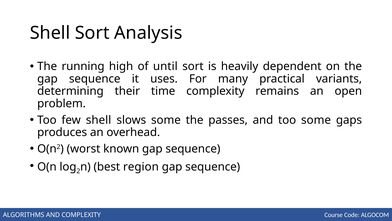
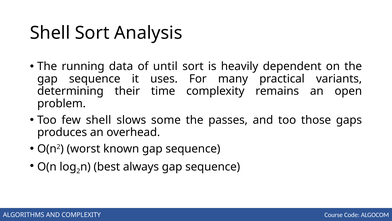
high: high -> data
too some: some -> those
region: region -> always
